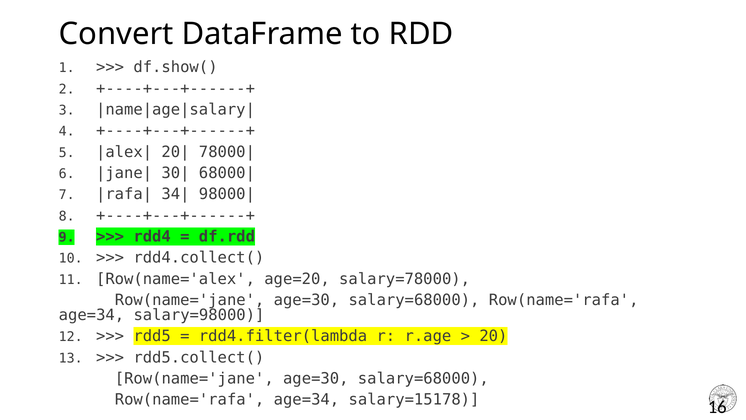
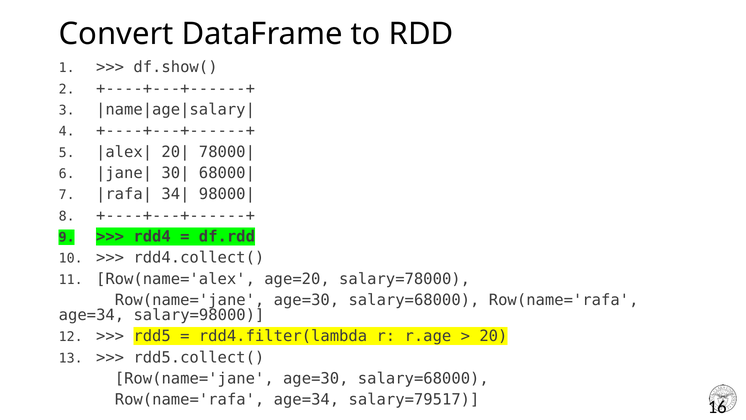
salary=15178: salary=15178 -> salary=79517
